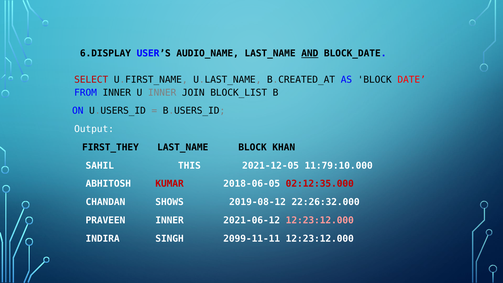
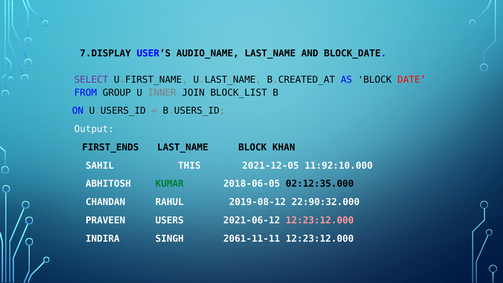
6.DISPLAY: 6.DISPLAY -> 7.DISPLAY
AND underline: present -> none
SELECT colour: red -> purple
FROM INNER: INNER -> GROUP
FIRST_THEY: FIRST_THEY -> FIRST_ENDS
11:79:10.000: 11:79:10.000 -> 11:92:10.000
KUMAR colour: red -> green
02:12:35.000 colour: red -> black
SHOWS: SHOWS -> RAHUL
22:26:32.000: 22:26:32.000 -> 22:90:32.000
PRAVEEN INNER: INNER -> USERS
2099-11-11: 2099-11-11 -> 2061-11-11
